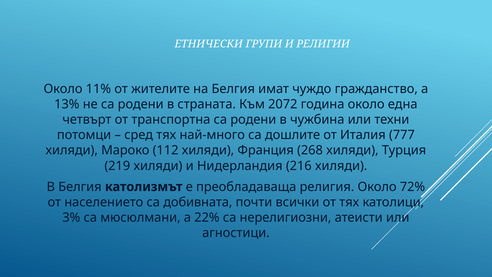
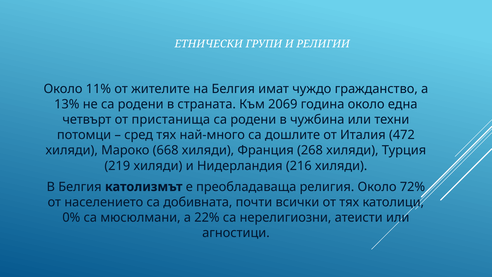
2072: 2072 -> 2069
транспортна: транспортна -> пристанища
777: 777 -> 472
112: 112 -> 668
3%: 3% -> 0%
